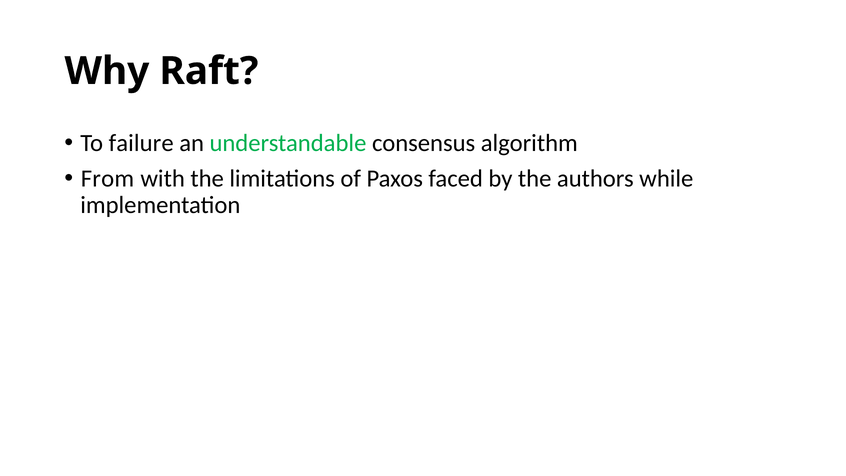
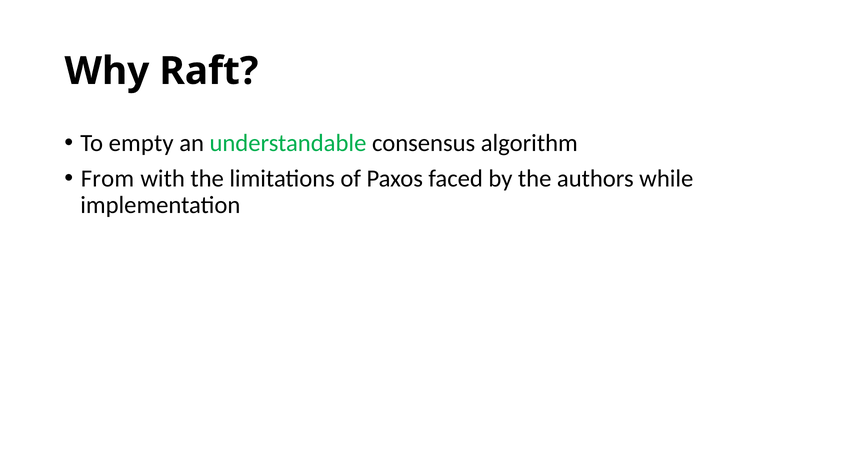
failure: failure -> empty
